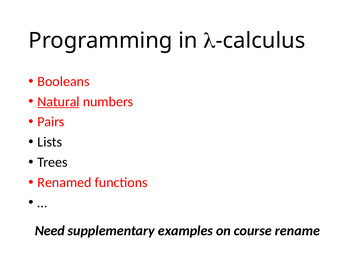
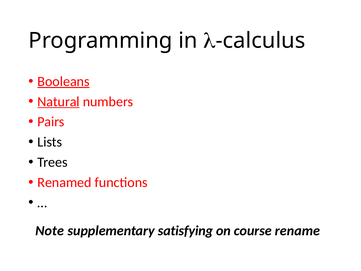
Booleans underline: none -> present
Need: Need -> Note
examples: examples -> satisfying
